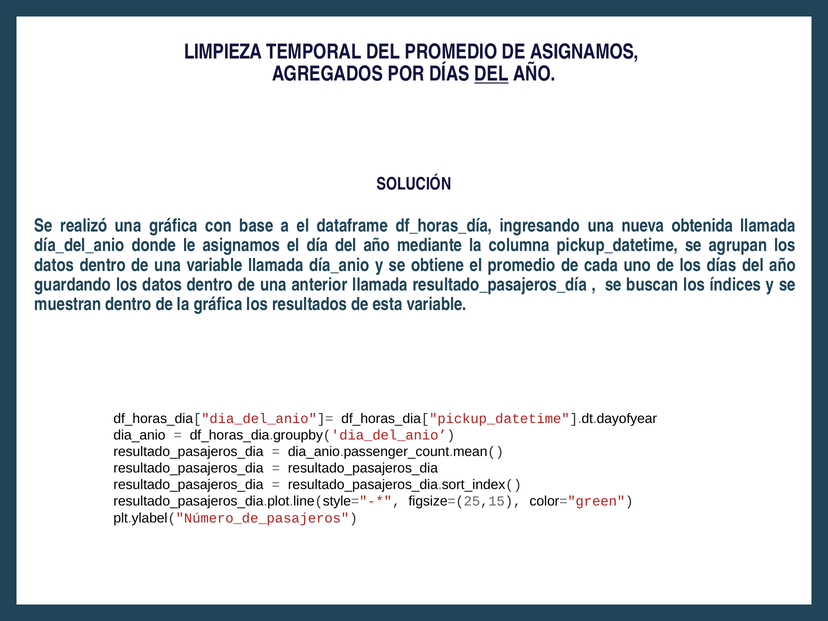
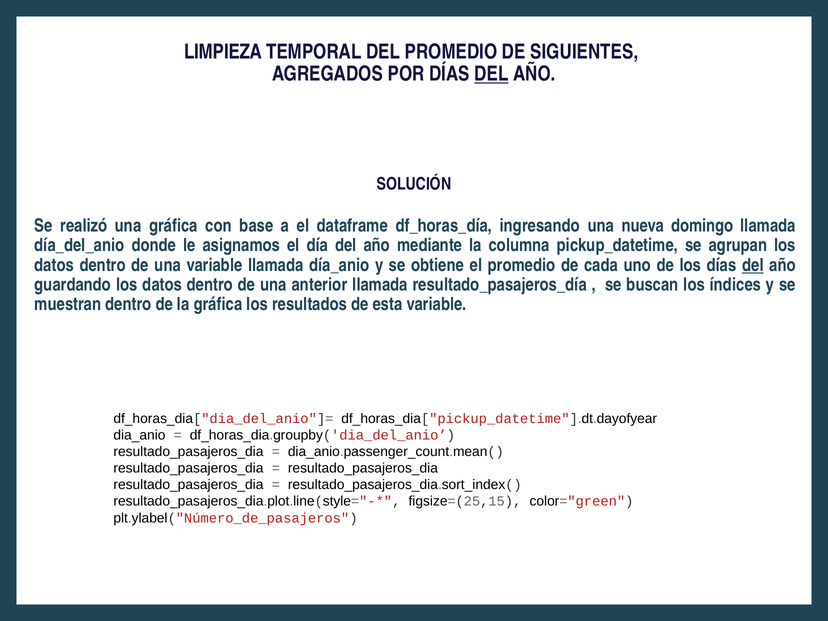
DE ASIGNAMOS: ASIGNAMOS -> SIGUIENTES
obtenida: obtenida -> domingo
del at (753, 265) underline: none -> present
